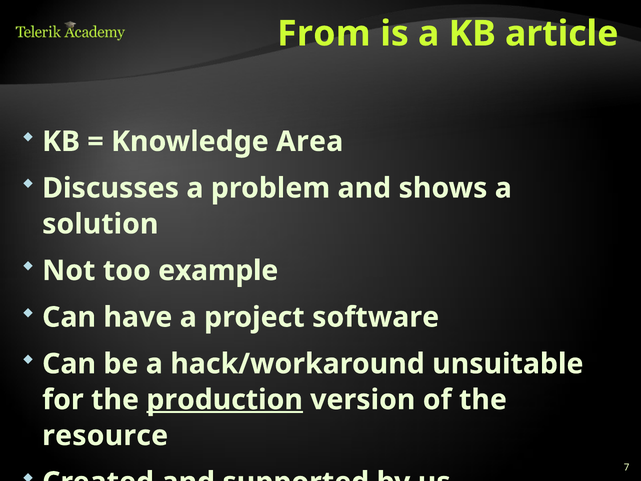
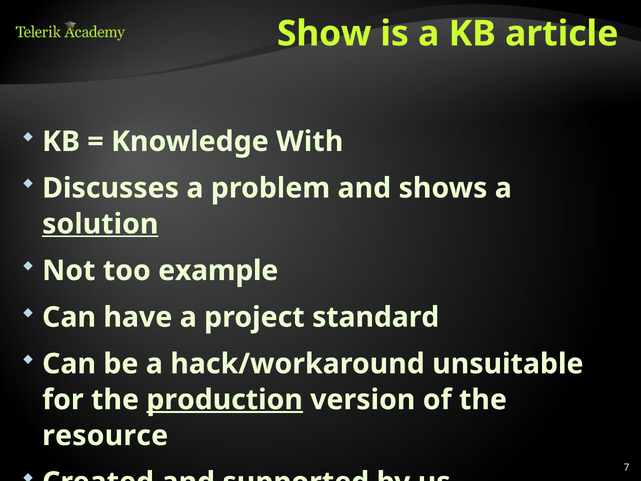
From: From -> Show
Area: Area -> With
solution underline: none -> present
software: software -> standard
